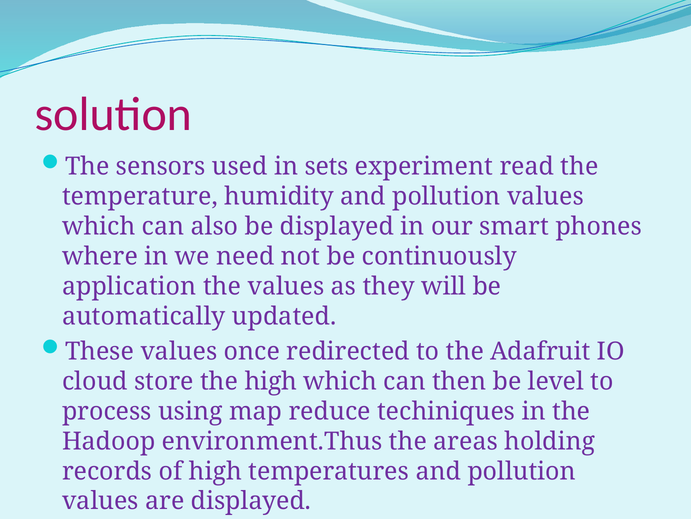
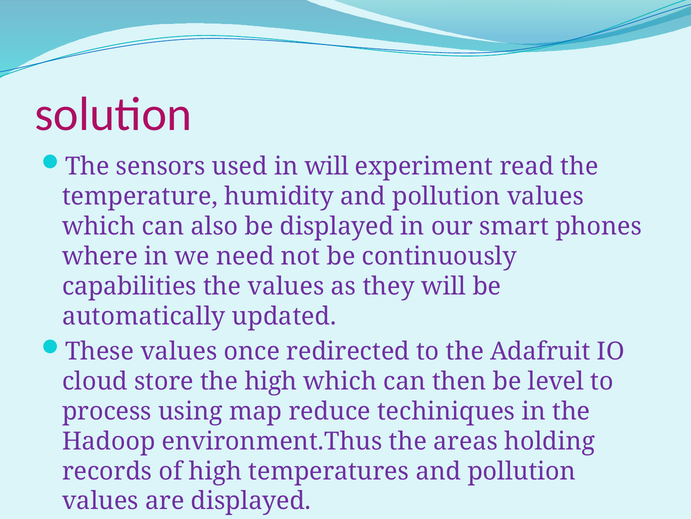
in sets: sets -> will
application: application -> capabilities
